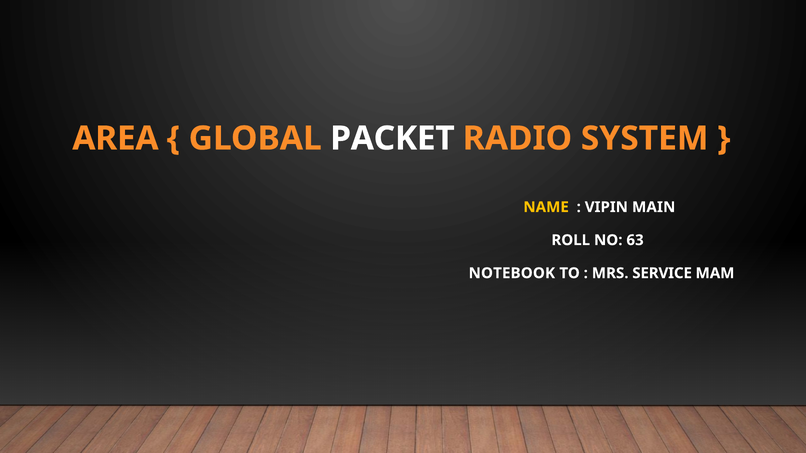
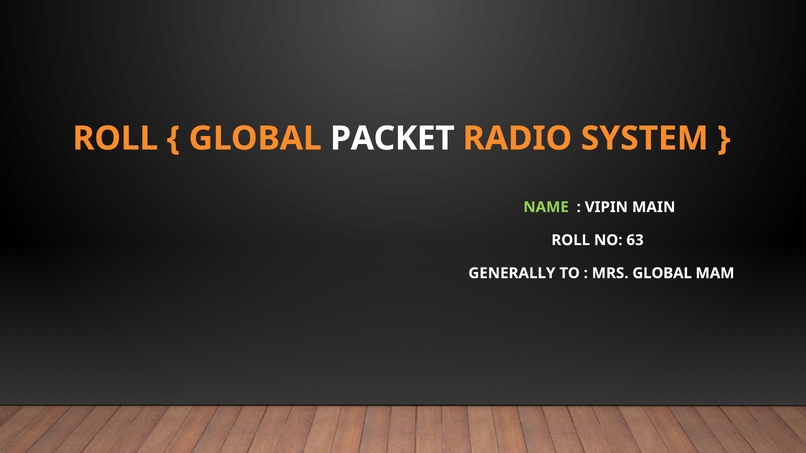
AREA at (115, 139): AREA -> ROLL
NAME colour: yellow -> light green
NOTEBOOK: NOTEBOOK -> GENERALLY
MRS SERVICE: SERVICE -> GLOBAL
